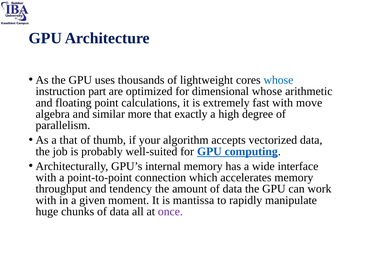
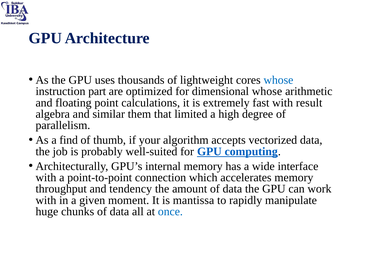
move: move -> result
more: more -> them
exactly: exactly -> limited
a that: that -> find
once colour: purple -> blue
